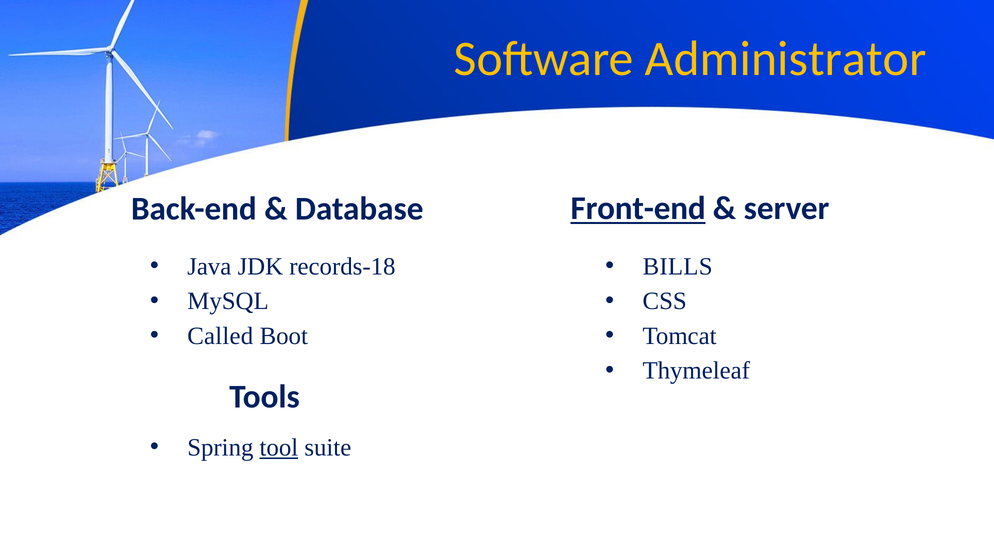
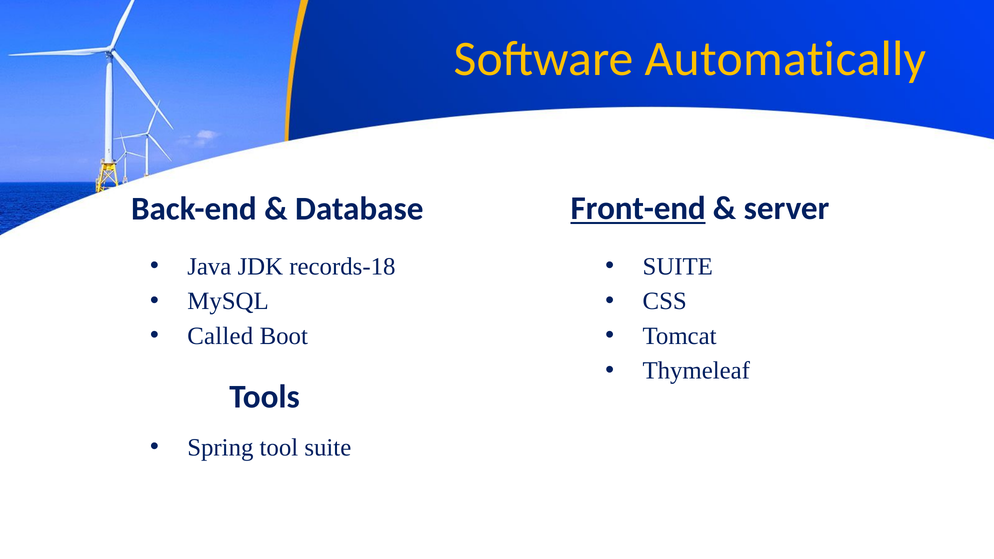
Administrator: Administrator -> Automatically
BILLS at (678, 266): BILLS -> SUITE
tool underline: present -> none
